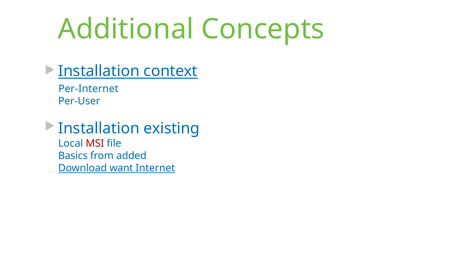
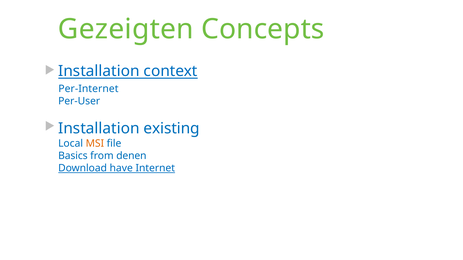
Additional: Additional -> Gezeigten
MSI colour: red -> orange
added: added -> denen
want: want -> have
